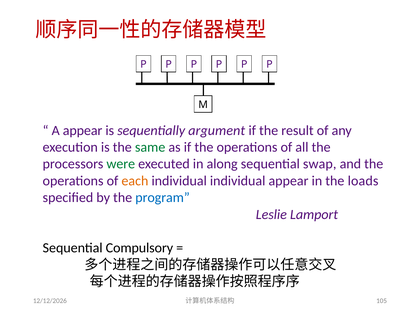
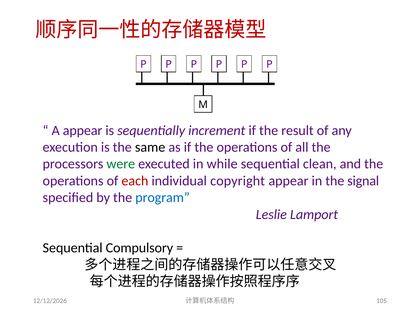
argument: argument -> increment
same colour: green -> black
along: along -> while
swap: swap -> clean
each colour: orange -> red
individual individual: individual -> copyright
loads: loads -> signal
